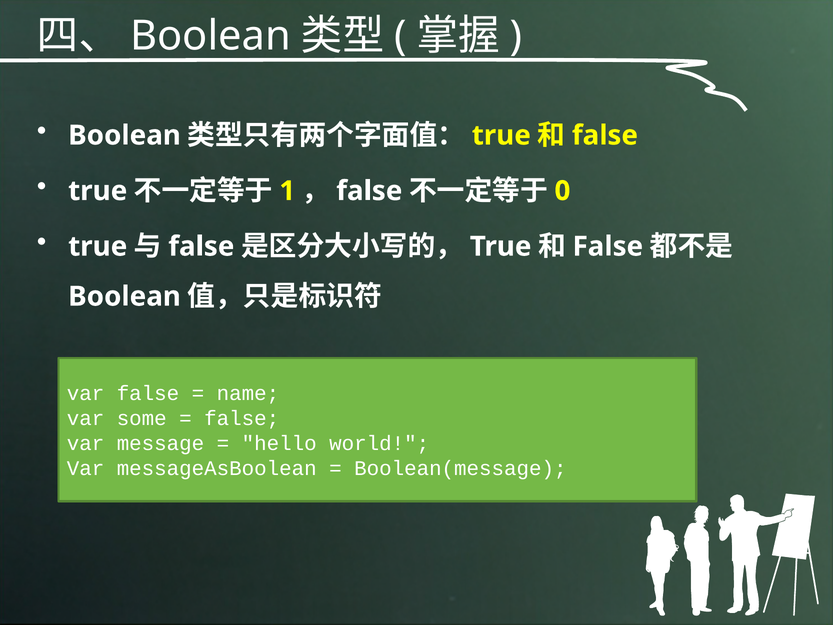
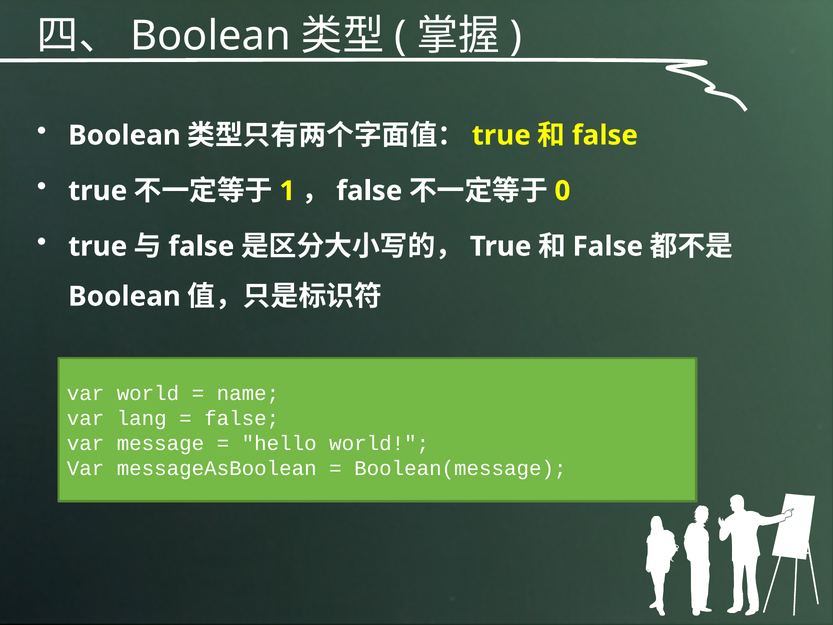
var false: false -> world
some: some -> lang
